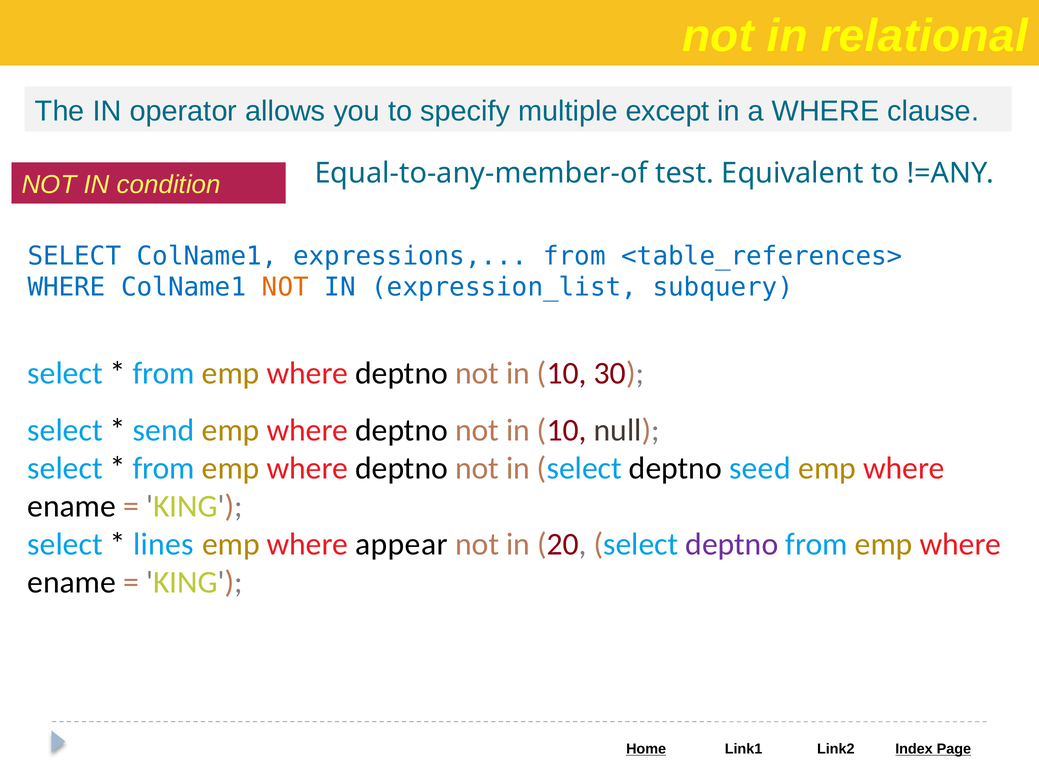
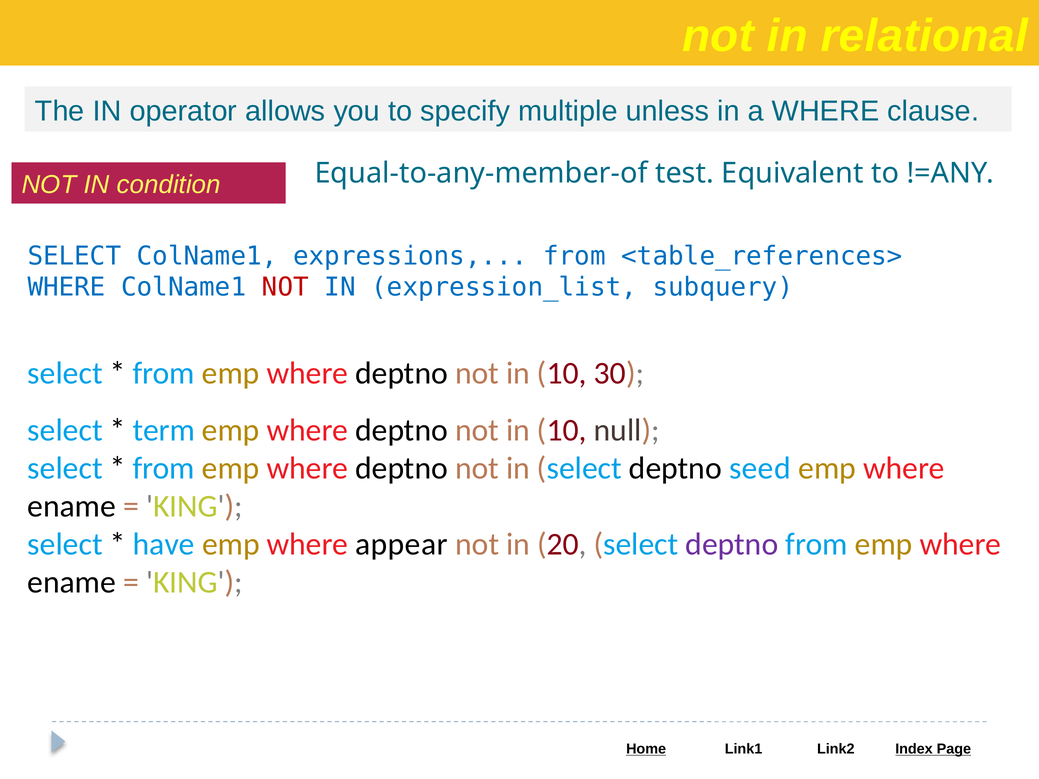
except: except -> unless
NOT at (285, 287) colour: orange -> red
send: send -> term
lines: lines -> have
